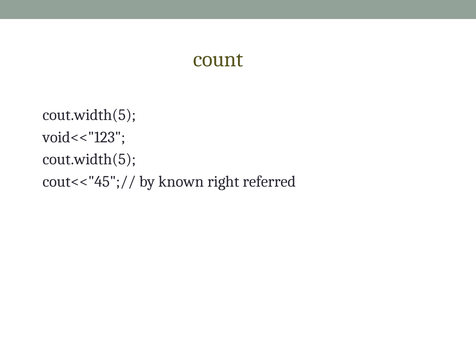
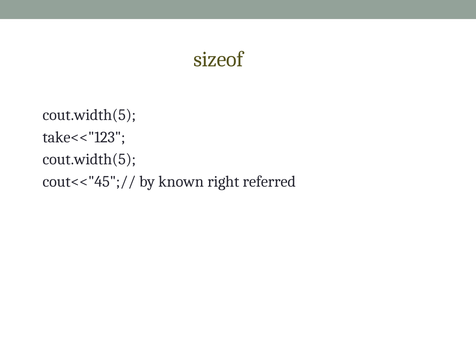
count: count -> sizeof
void<<"123: void<<"123 -> take<<"123
